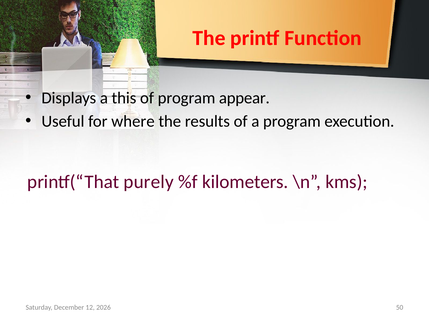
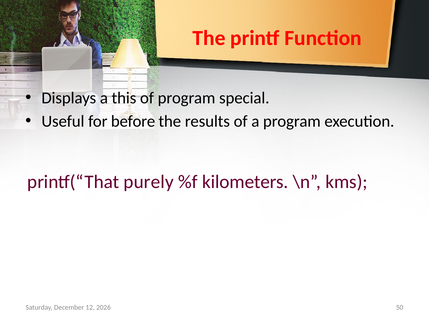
appear: appear -> special
where: where -> before
